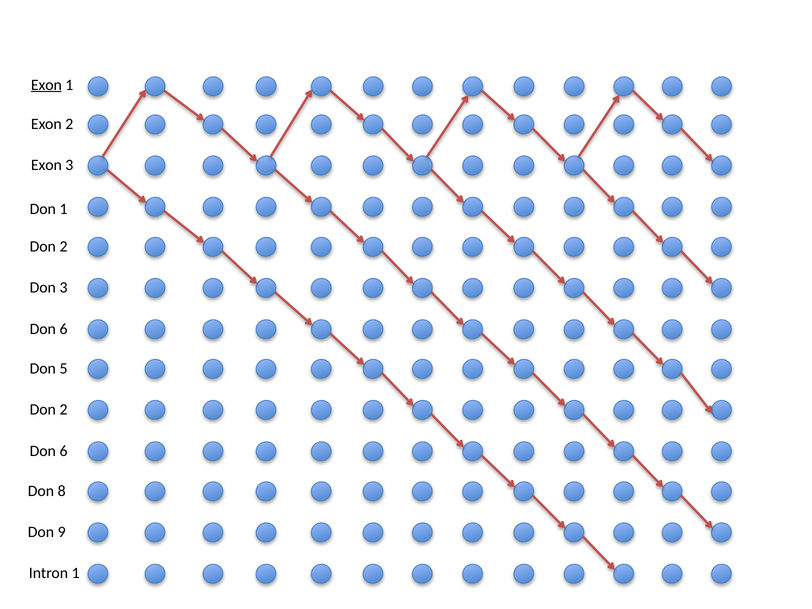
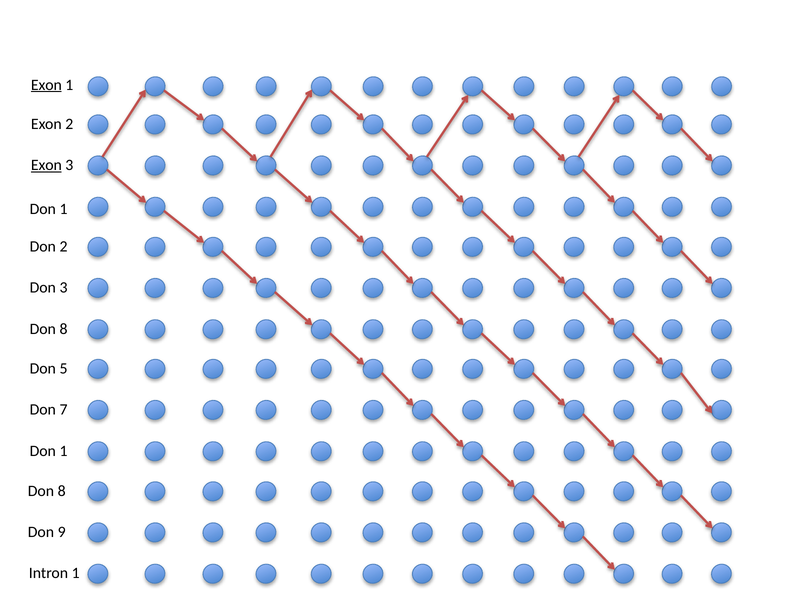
Exon at (46, 165) underline: none -> present
6 at (64, 329): 6 -> 8
2 at (64, 409): 2 -> 7
6 at (64, 451): 6 -> 1
